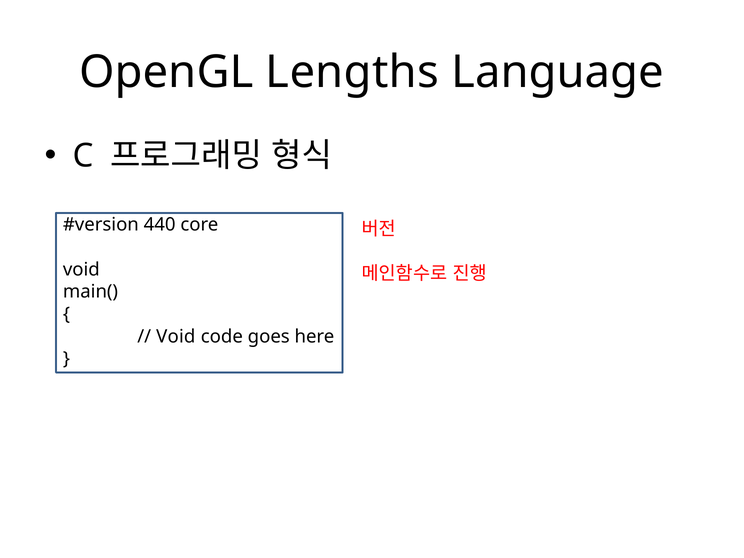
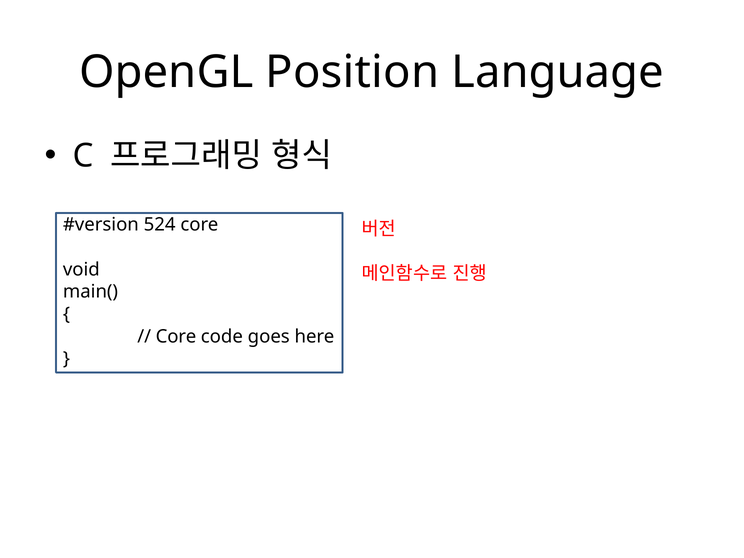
Lengths: Lengths -> Position
440: 440 -> 524
Void at (176, 336): Void -> Core
